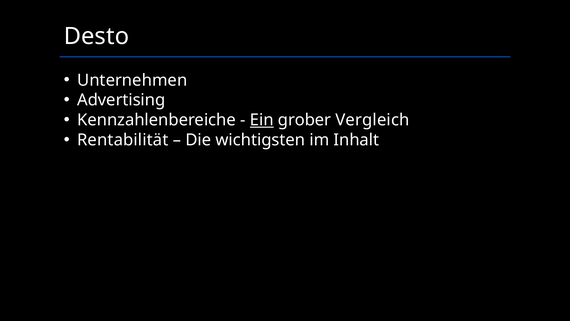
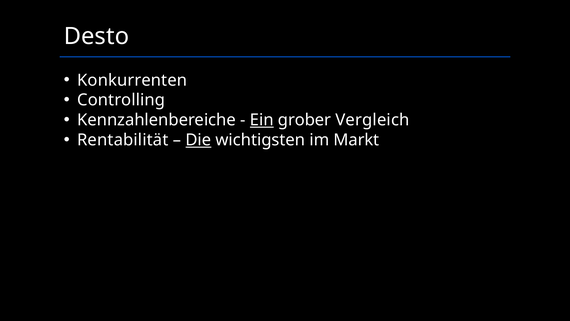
Unternehmen: Unternehmen -> Konkurrenten
Advertising: Advertising -> Controlling
Die underline: none -> present
Inhalt: Inhalt -> Markt
